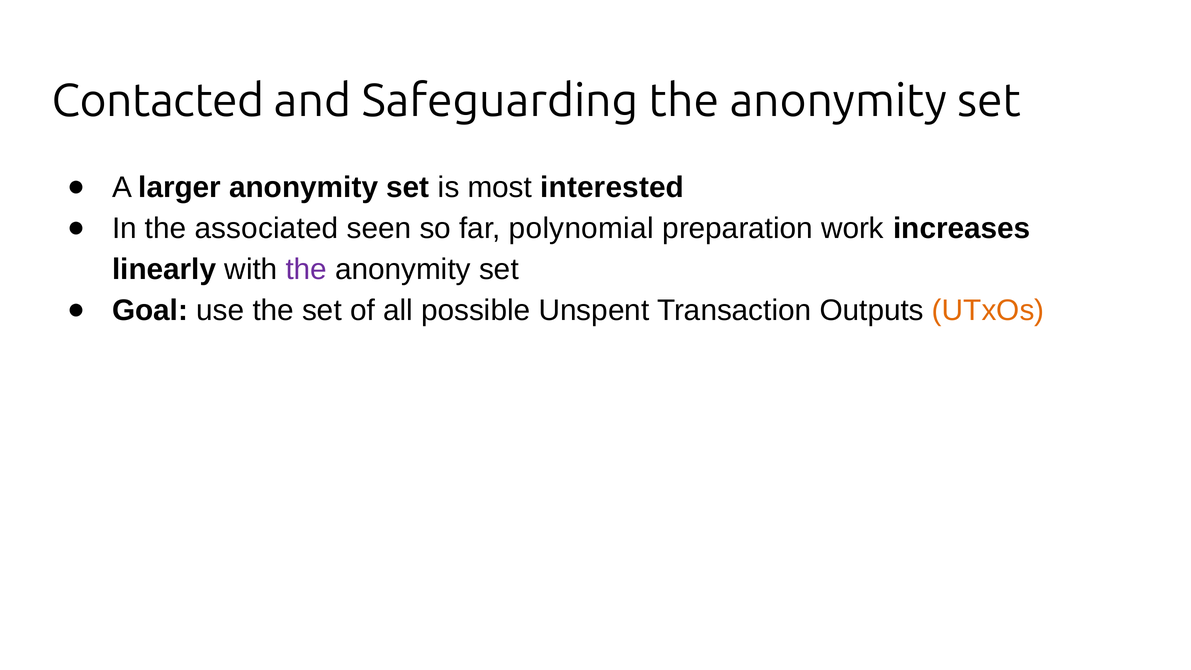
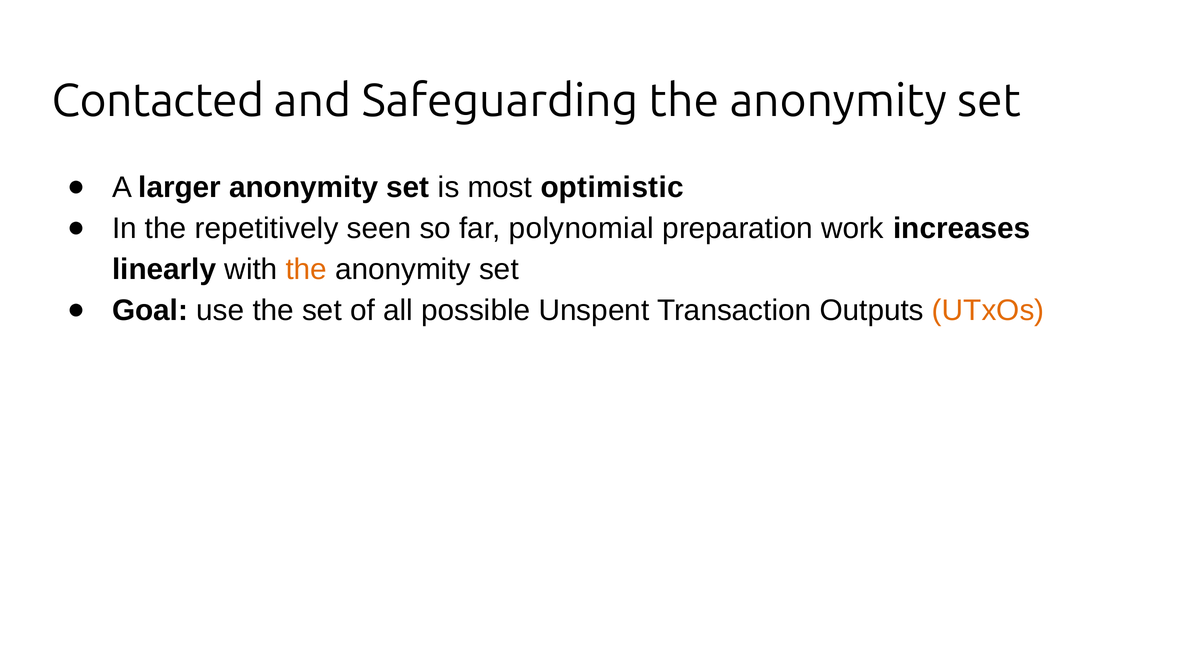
interested: interested -> optimistic
associated: associated -> repetitively
the at (306, 269) colour: purple -> orange
